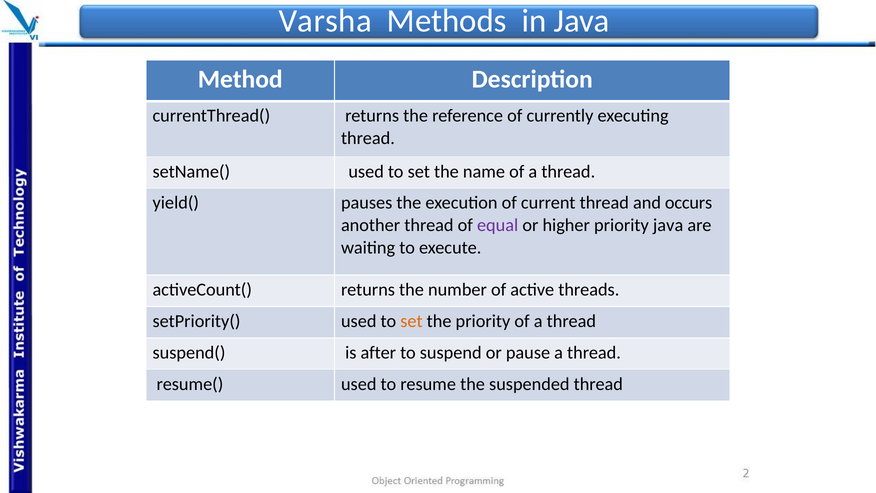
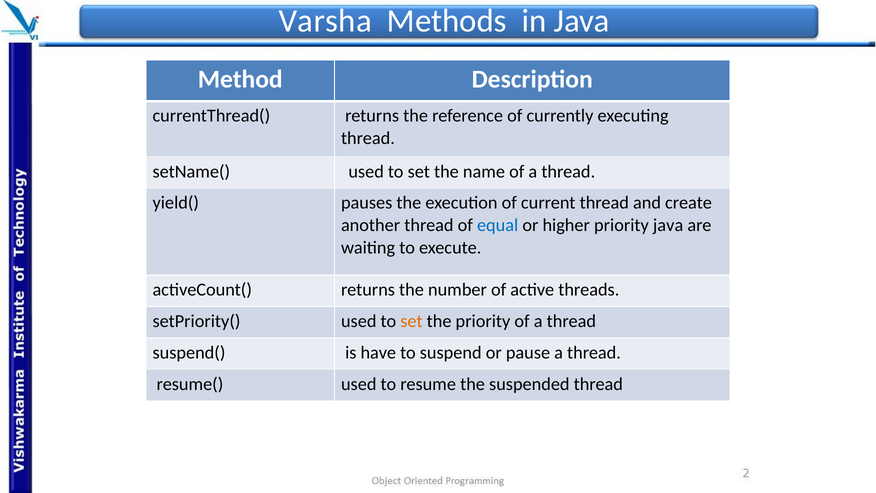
occurs: occurs -> create
equal colour: purple -> blue
after: after -> have
